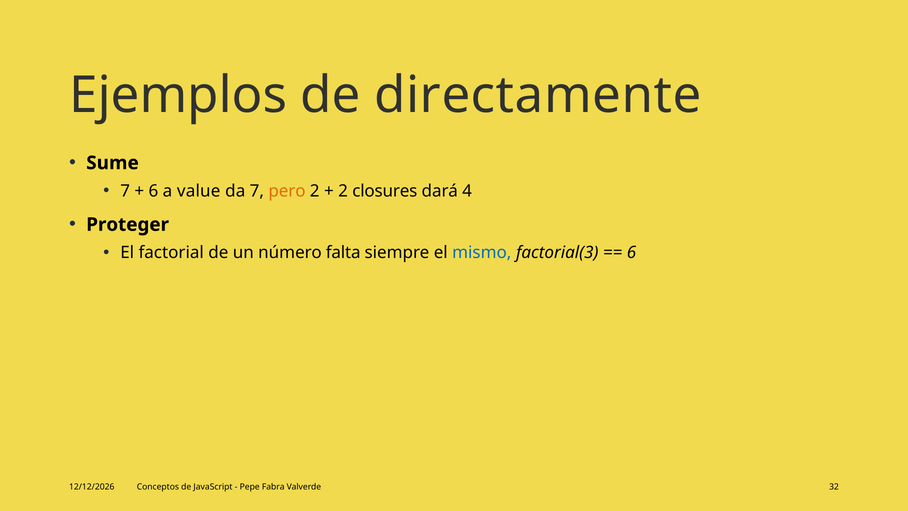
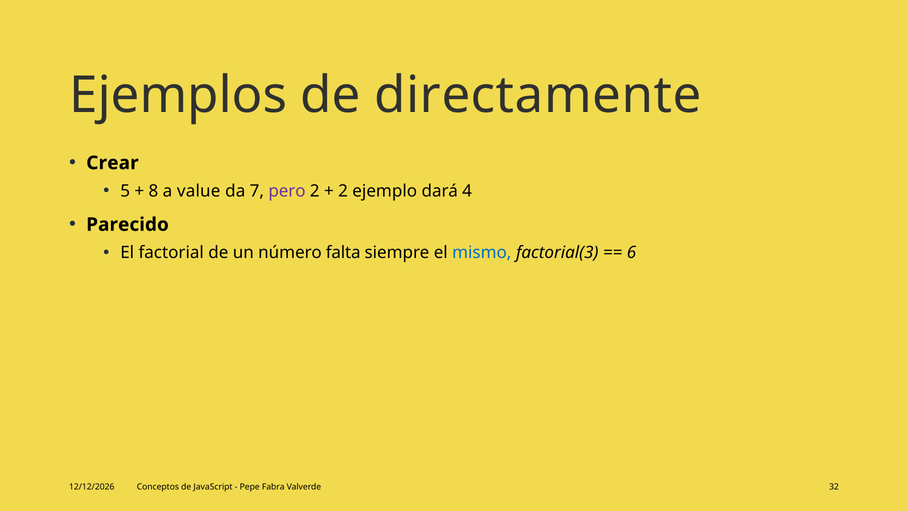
Sume: Sume -> Crear
7 at (125, 191): 7 -> 5
6 at (153, 191): 6 -> 8
pero colour: orange -> purple
closures: closures -> ejemplo
Proteger: Proteger -> Parecido
